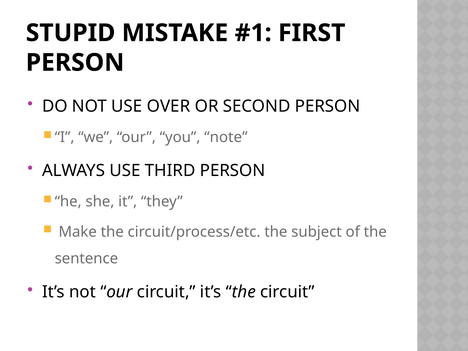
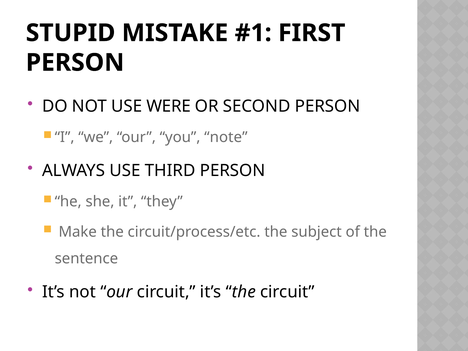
OVER: OVER -> WERE
